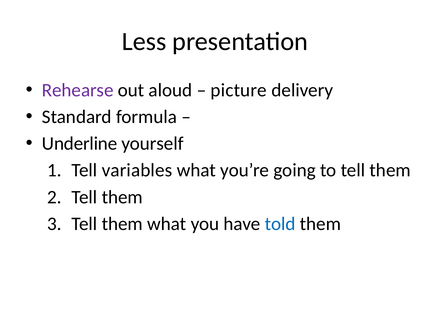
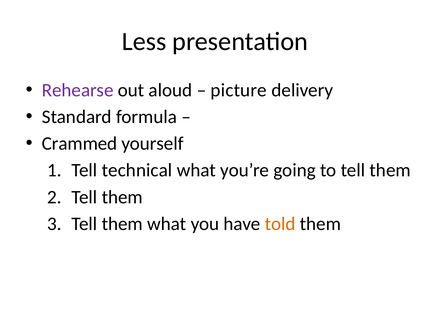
Underline: Underline -> Crammed
variables: variables -> technical
told colour: blue -> orange
